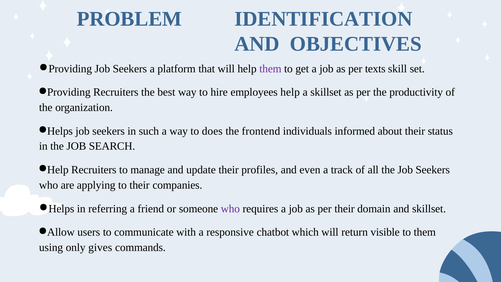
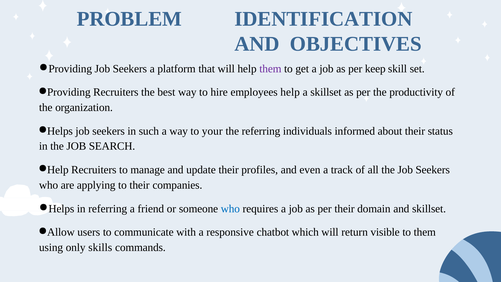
texts: texts -> keep
does: does -> your
the frontend: frontend -> referring
who at (230, 209) colour: purple -> blue
gives: gives -> skills
